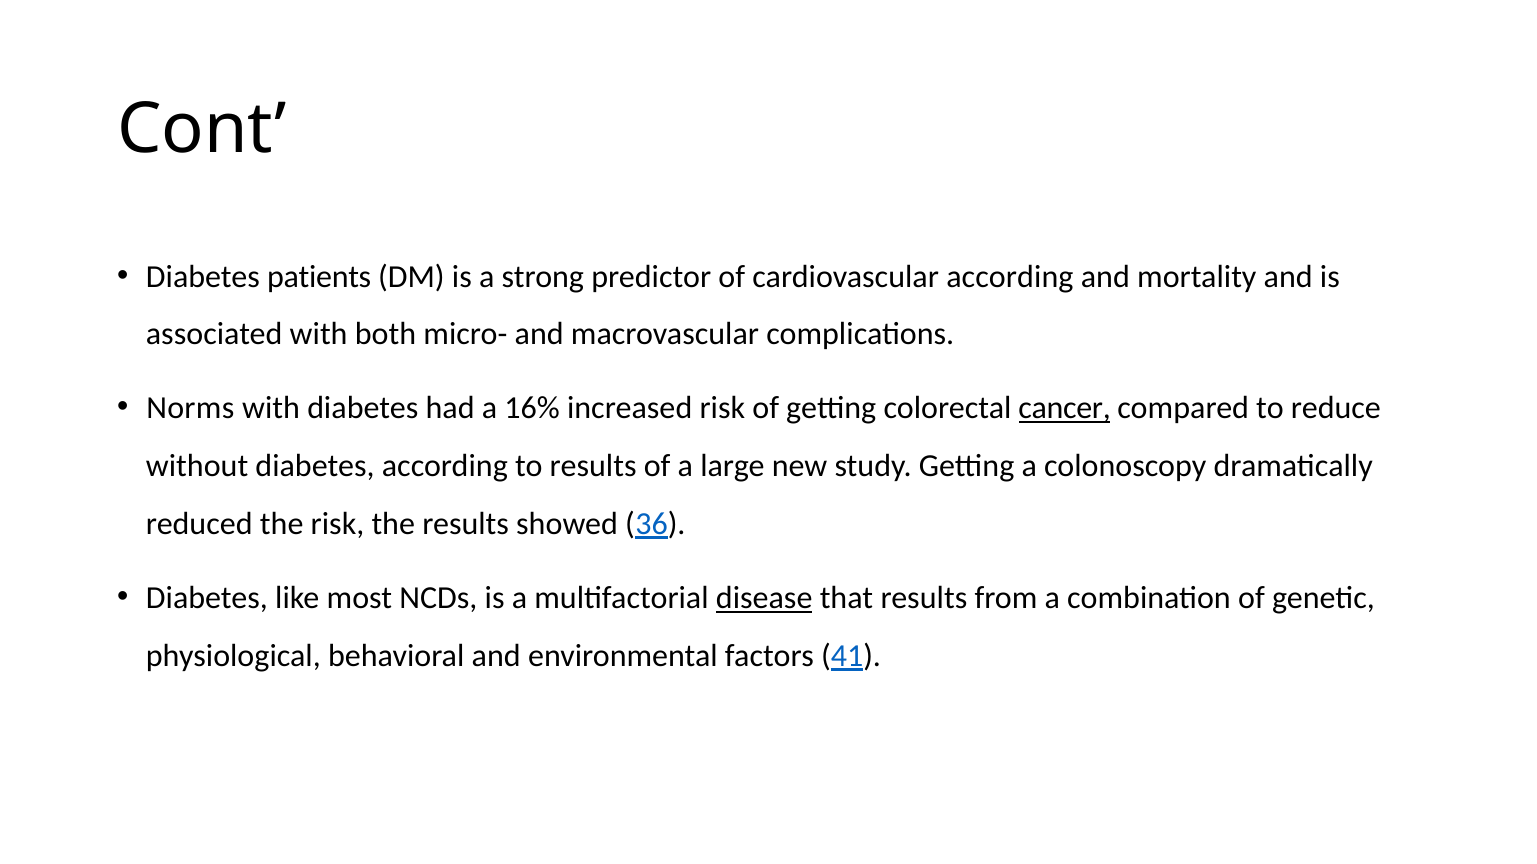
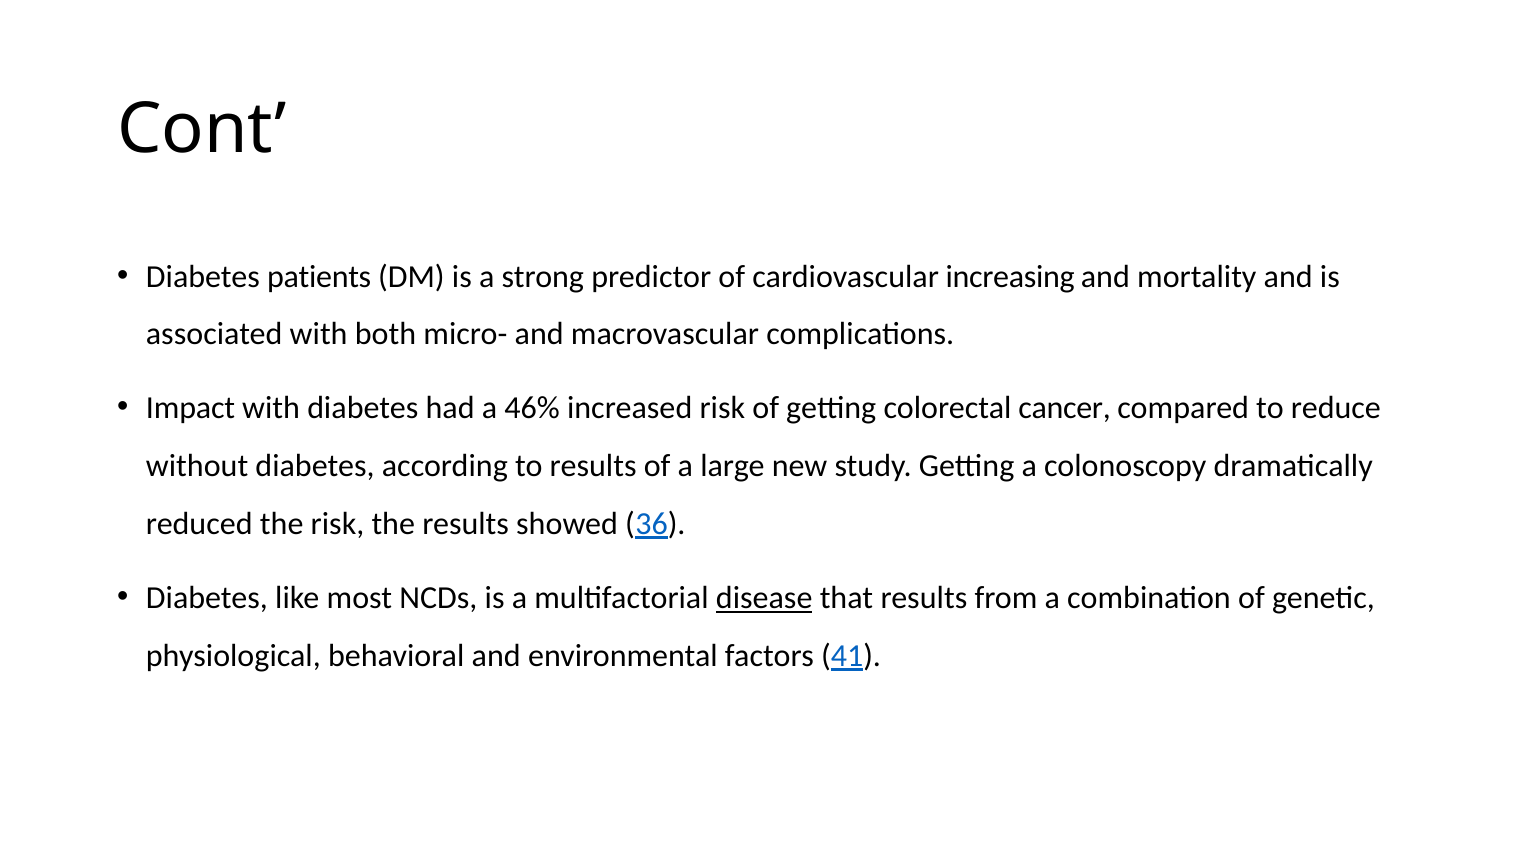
cardiovascular according: according -> increasing
Norms: Norms -> Impact
16%: 16% -> 46%
cancer underline: present -> none
